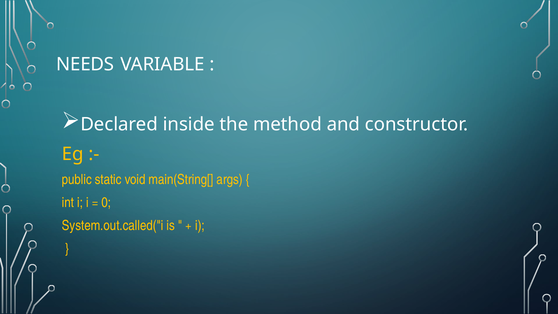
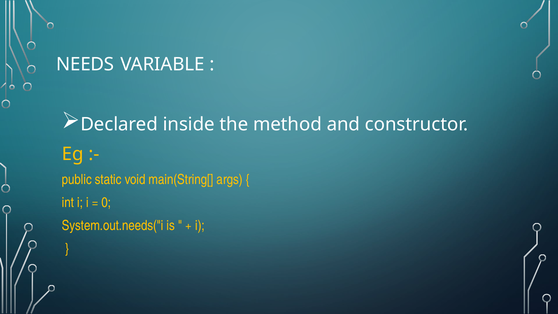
System.out.called("i: System.out.called("i -> System.out.needs("i
